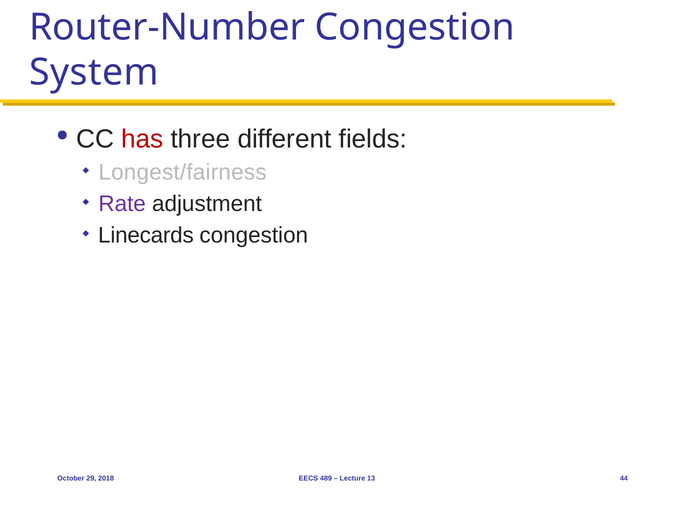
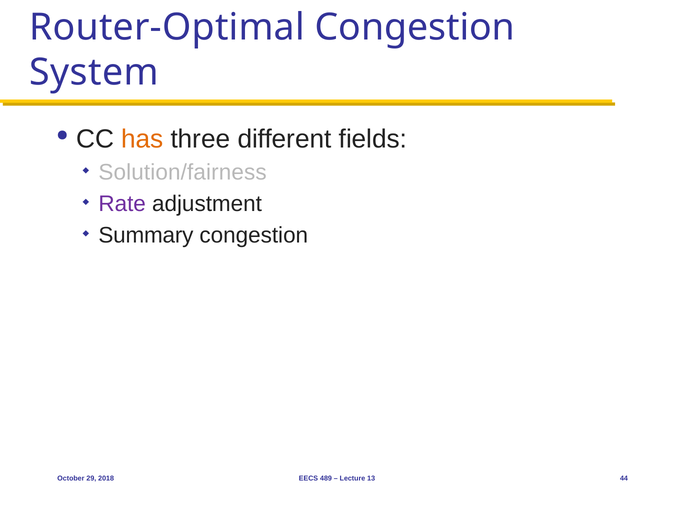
Router-Number: Router-Number -> Router-Optimal
has colour: red -> orange
Longest/fairness: Longest/fairness -> Solution/fairness
Linecards: Linecards -> Summary
